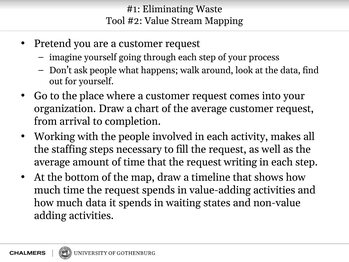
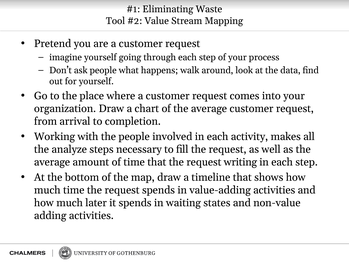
staffing: staffing -> analyze
much data: data -> later
